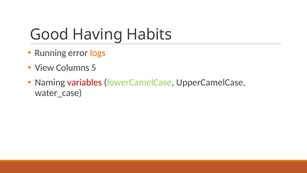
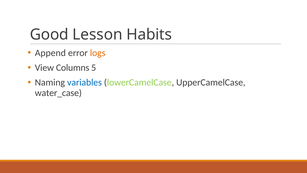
Having: Having -> Lesson
Running: Running -> Append
variables colour: red -> blue
